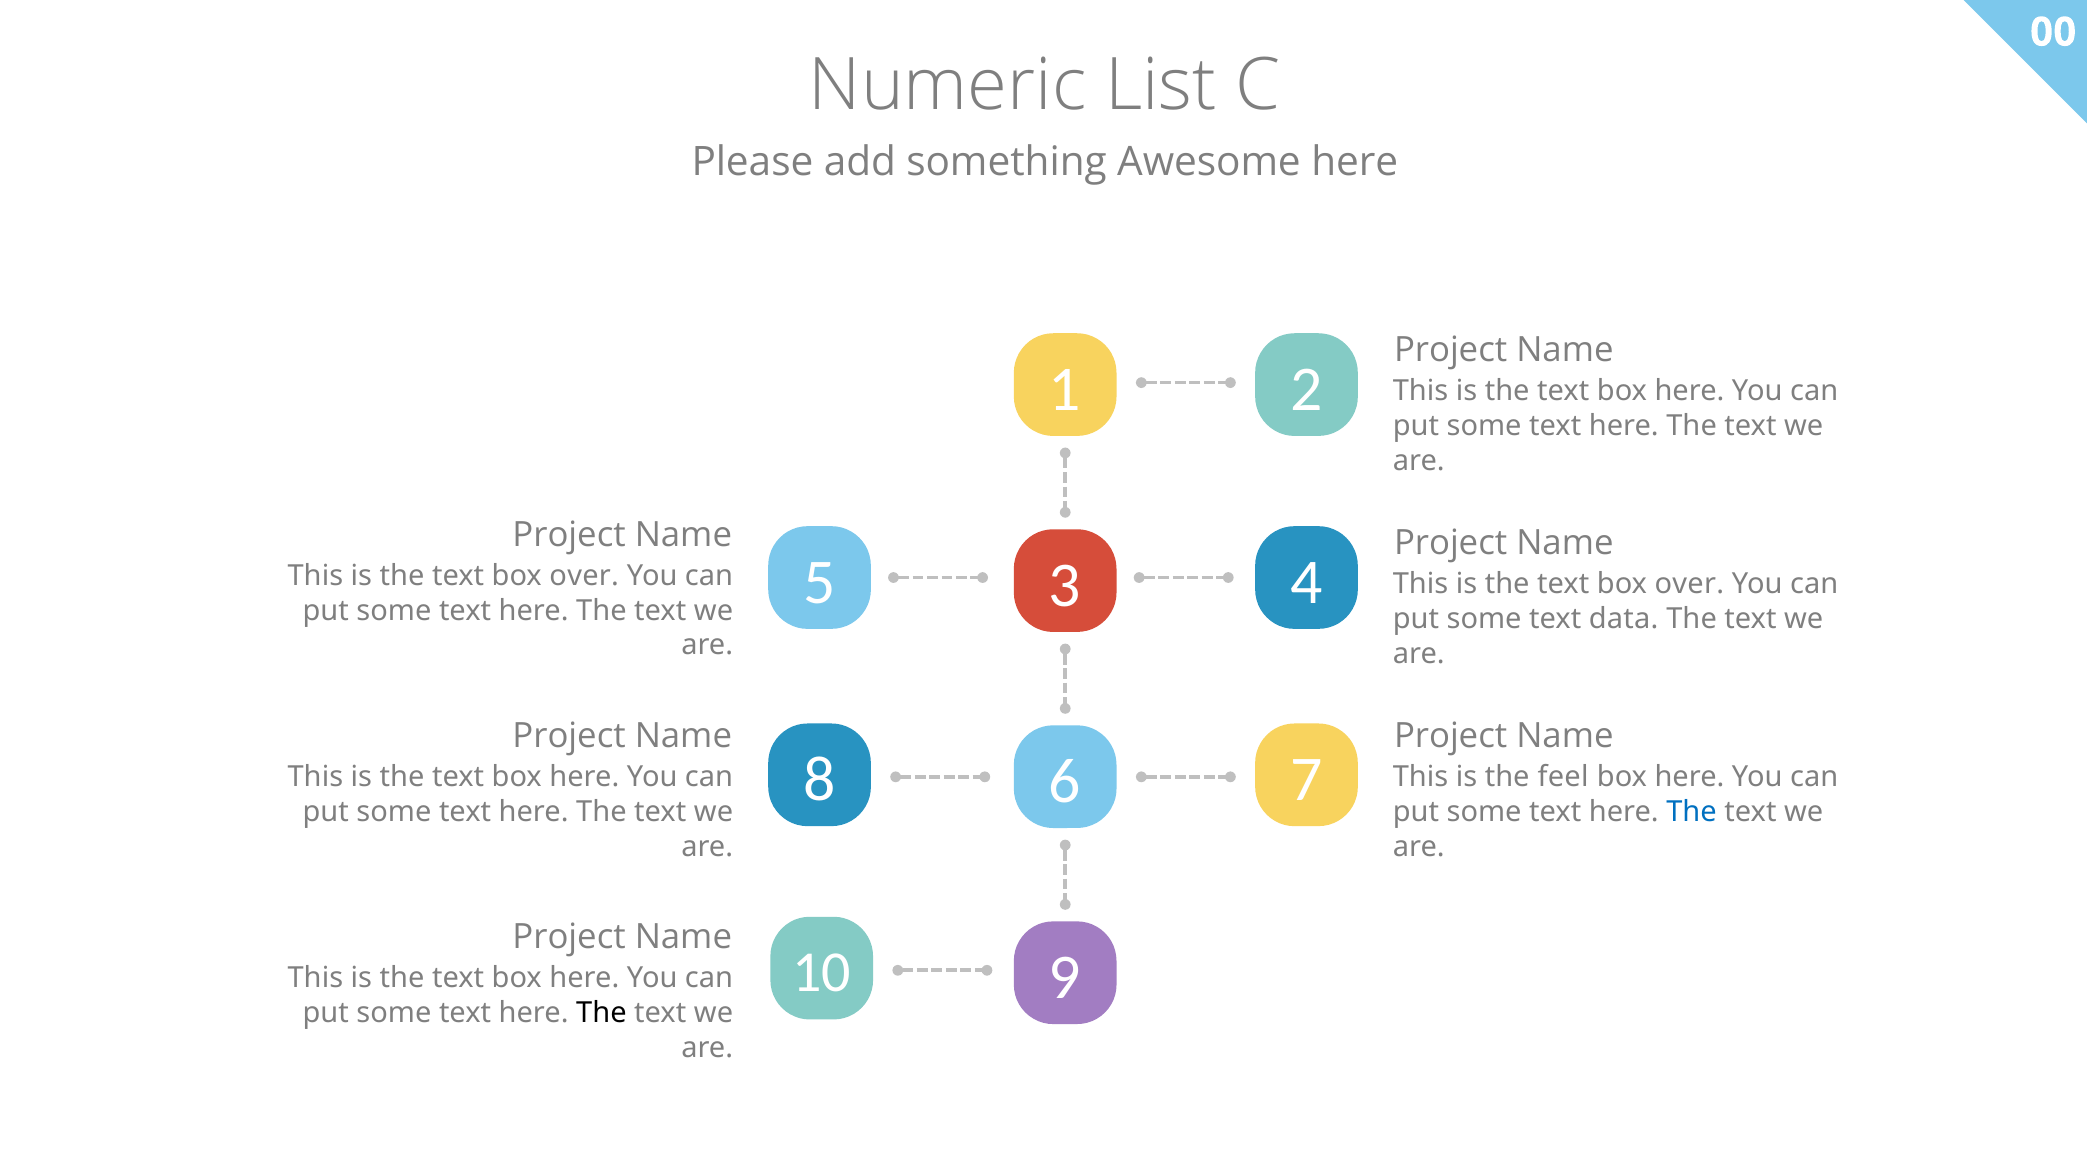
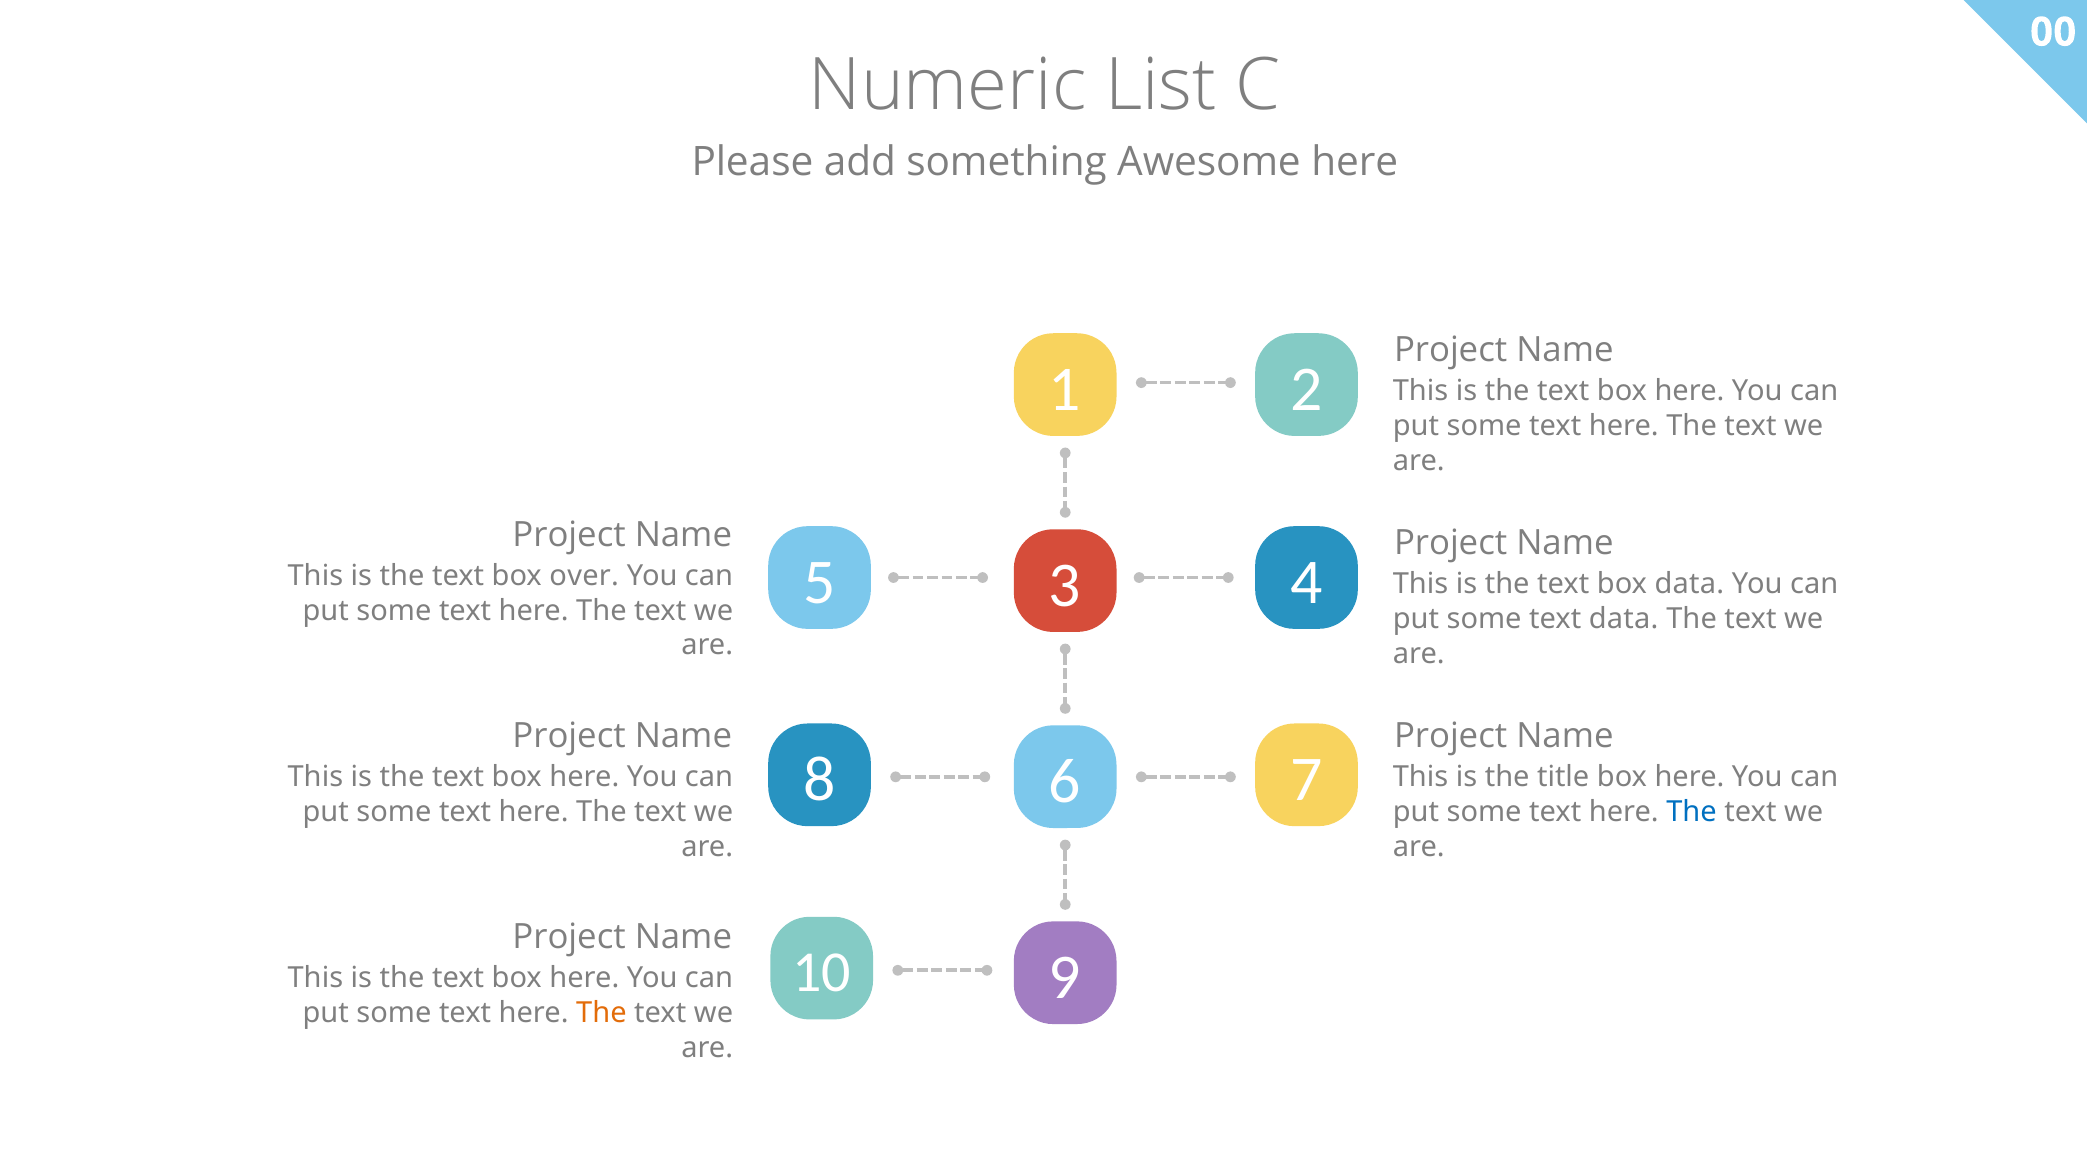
over at (1689, 584): over -> data
feel: feel -> title
The at (601, 1013) colour: black -> orange
